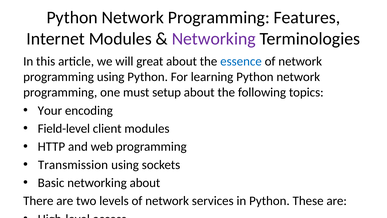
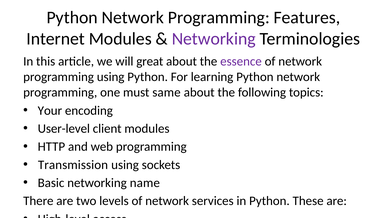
essence colour: blue -> purple
must setup: setup -> same
Field-level: Field-level -> User-level
networking about: about -> name
